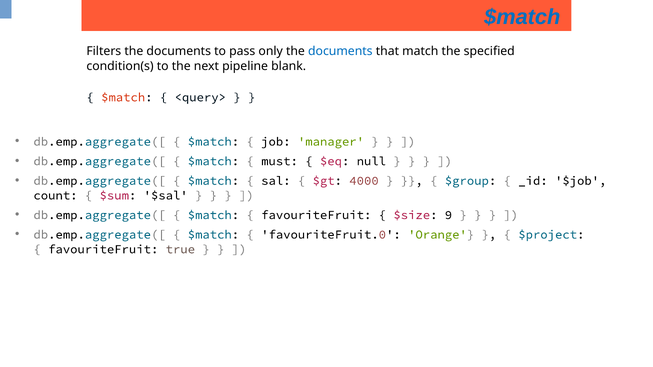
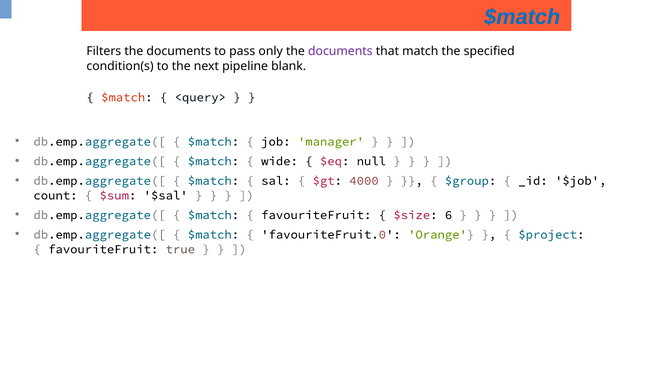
documents at (340, 51) colour: blue -> purple
must: must -> wide
9: 9 -> 6
